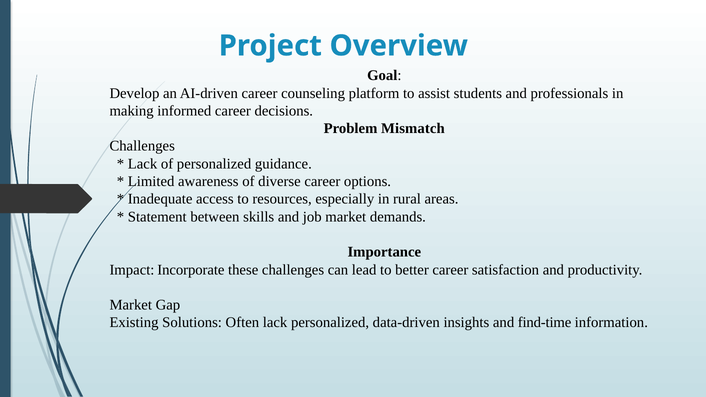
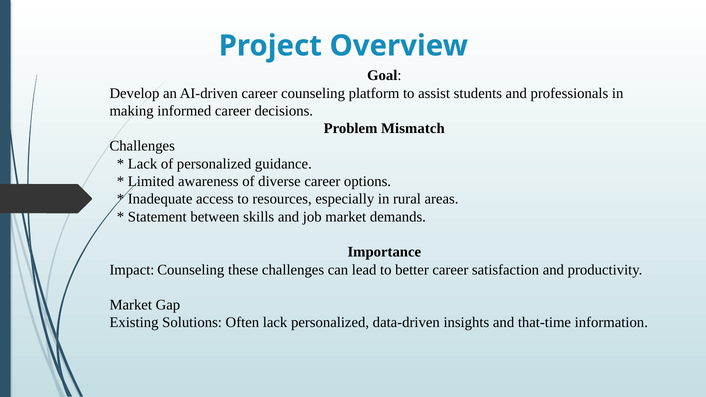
Impact Incorporate: Incorporate -> Counseling
find-time: find-time -> that-time
